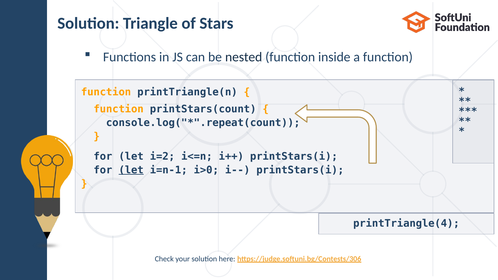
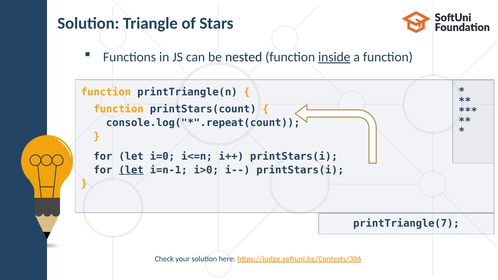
inside underline: none -> present
i=2: i=2 -> i=0
printTriangle(4: printTriangle(4 -> printTriangle(7
